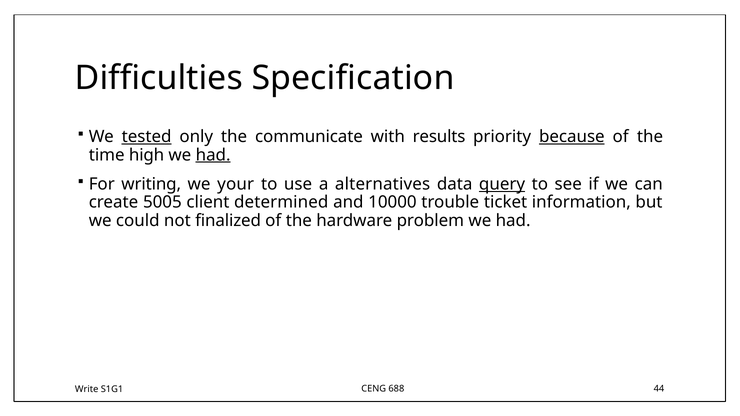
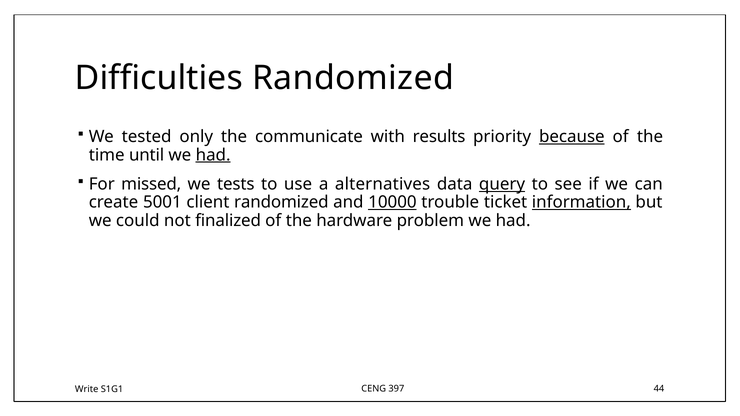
Difficulties Specification: Specification -> Randomized
tested underline: present -> none
high: high -> until
writing: writing -> missed
your: your -> tests
5005: 5005 -> 5001
client determined: determined -> randomized
10000 underline: none -> present
information underline: none -> present
688: 688 -> 397
